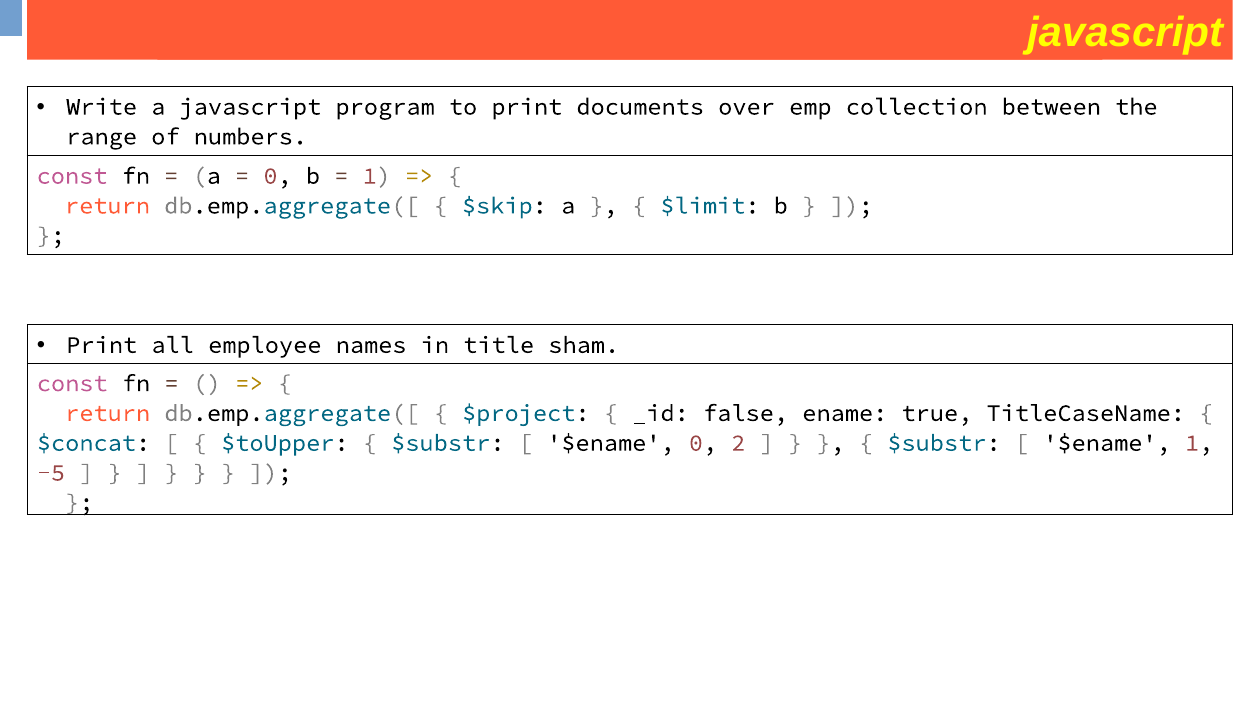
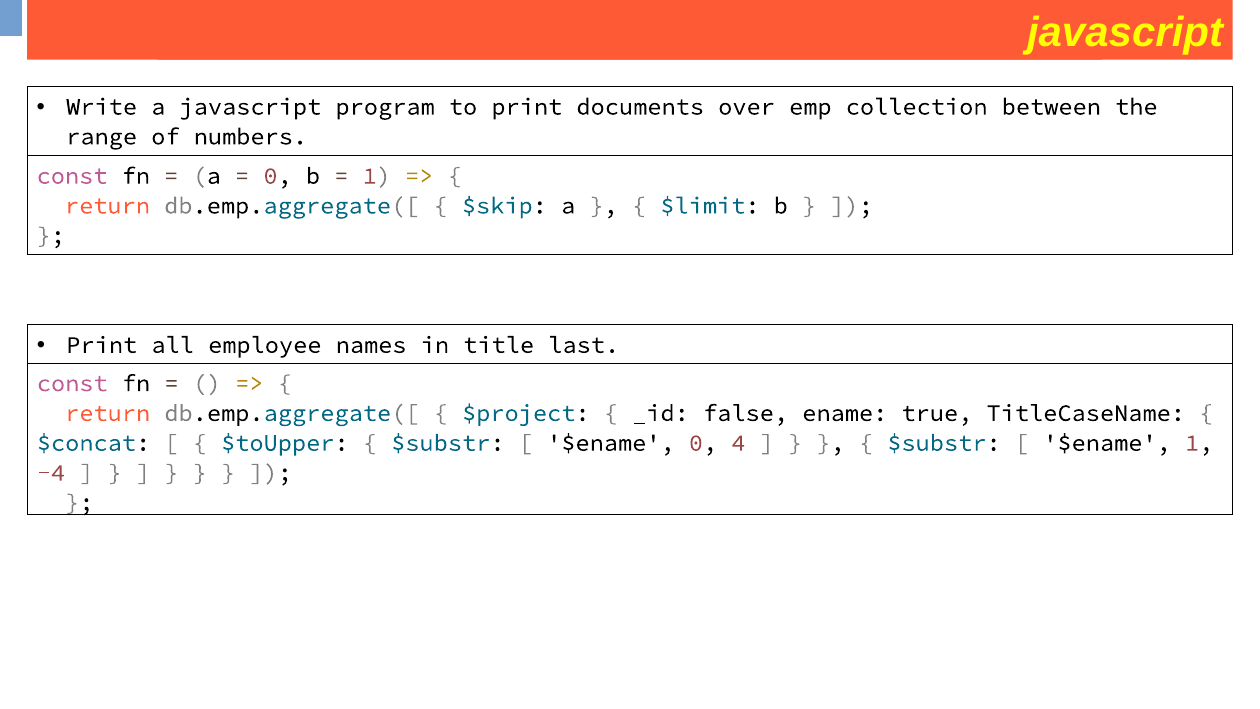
sham: sham -> last
2: 2 -> 4
-5: -5 -> -4
